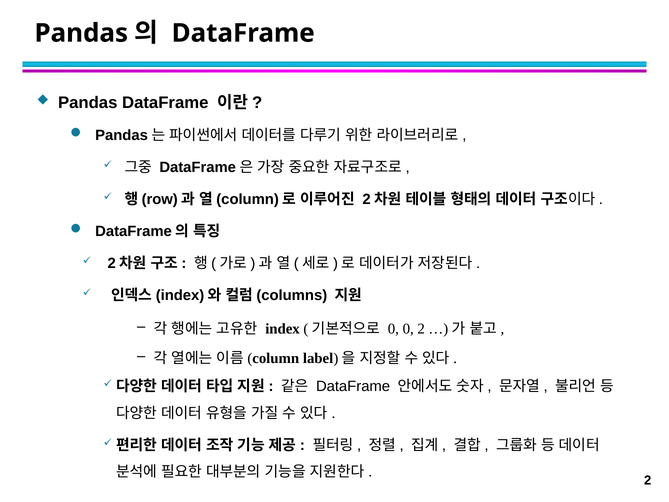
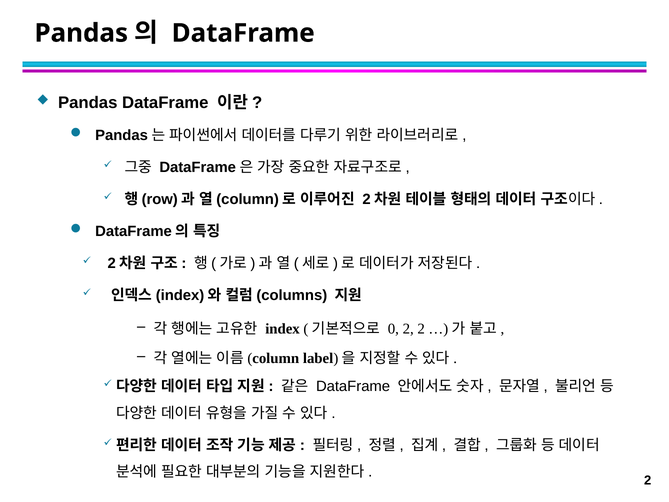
0 0: 0 -> 2
